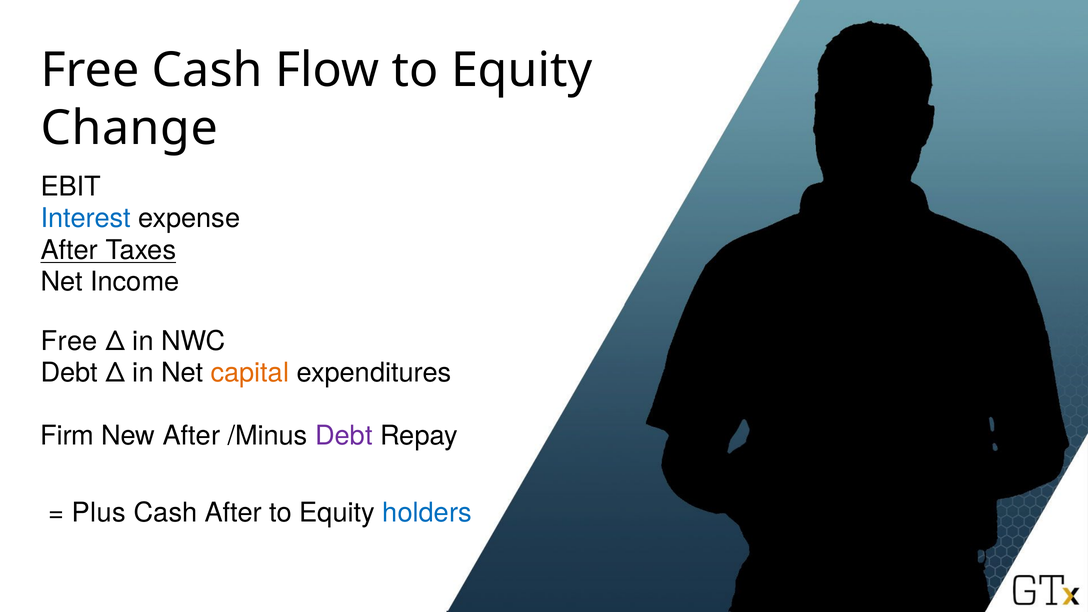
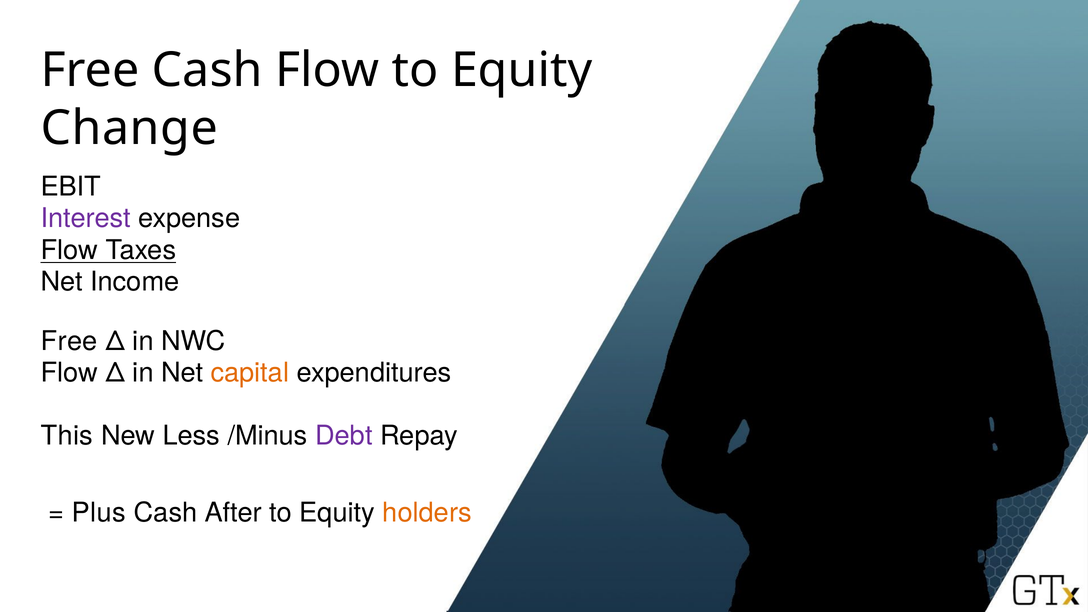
Interest colour: blue -> purple
After at (69, 250): After -> Flow
Debt at (69, 373): Debt -> Flow
Firm: Firm -> This
New After: After -> Less
holders colour: blue -> orange
